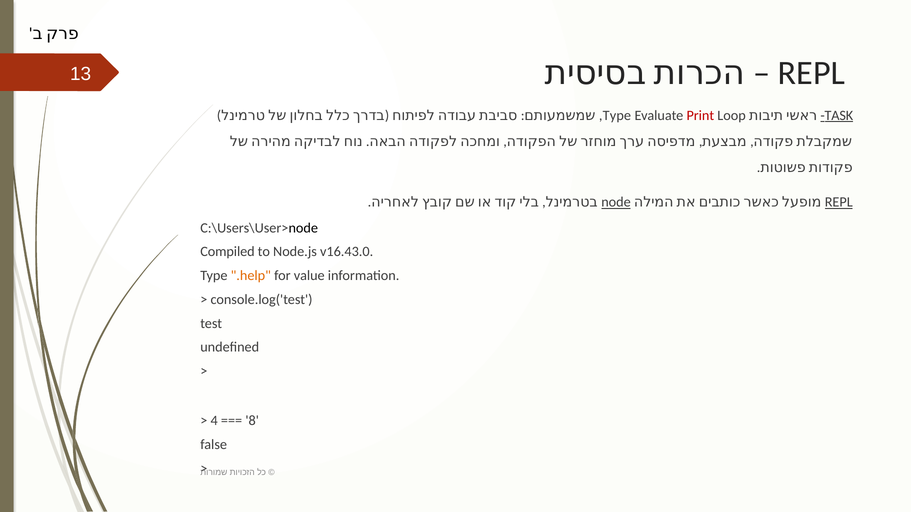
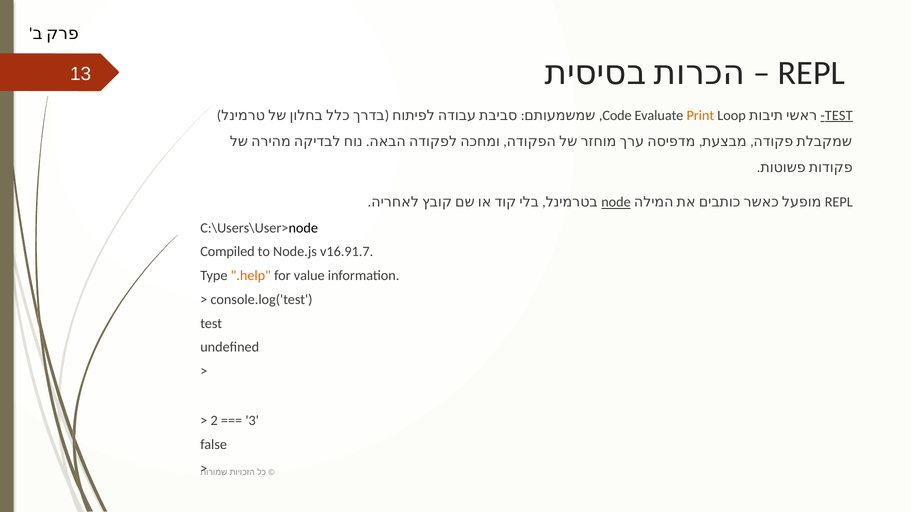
Type at (617, 116): Type -> Code
Print colour: red -> orange
TASK at (839, 116): TASK -> TEST
REPL at (839, 202) underline: present -> none
v16.43.0: v16.43.0 -> v16.91.7
4: 4 -> 2
8: 8 -> 3
